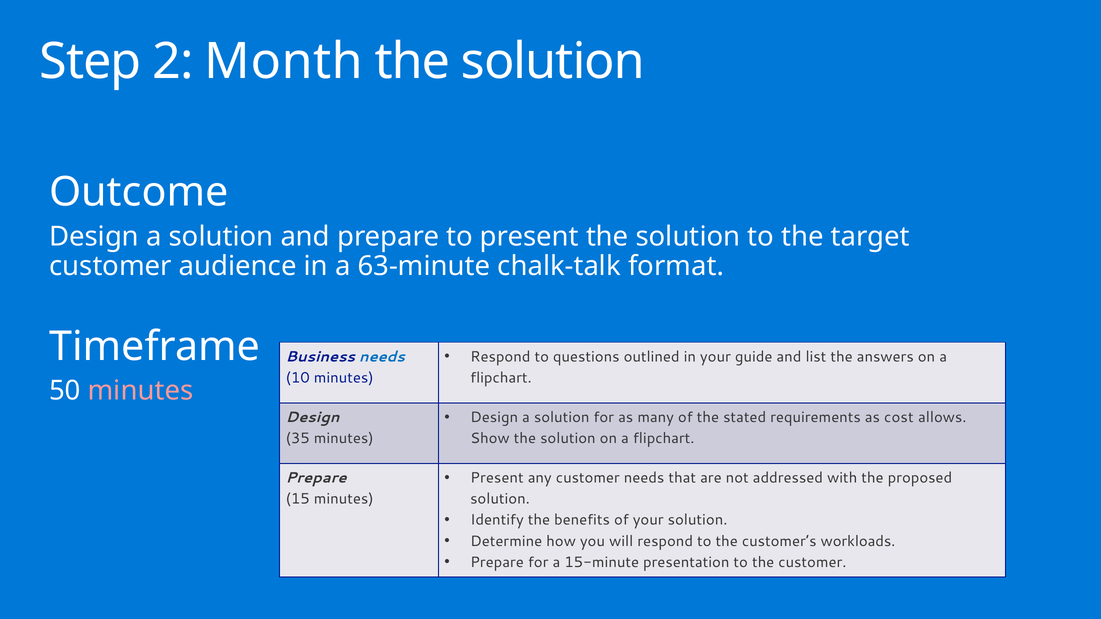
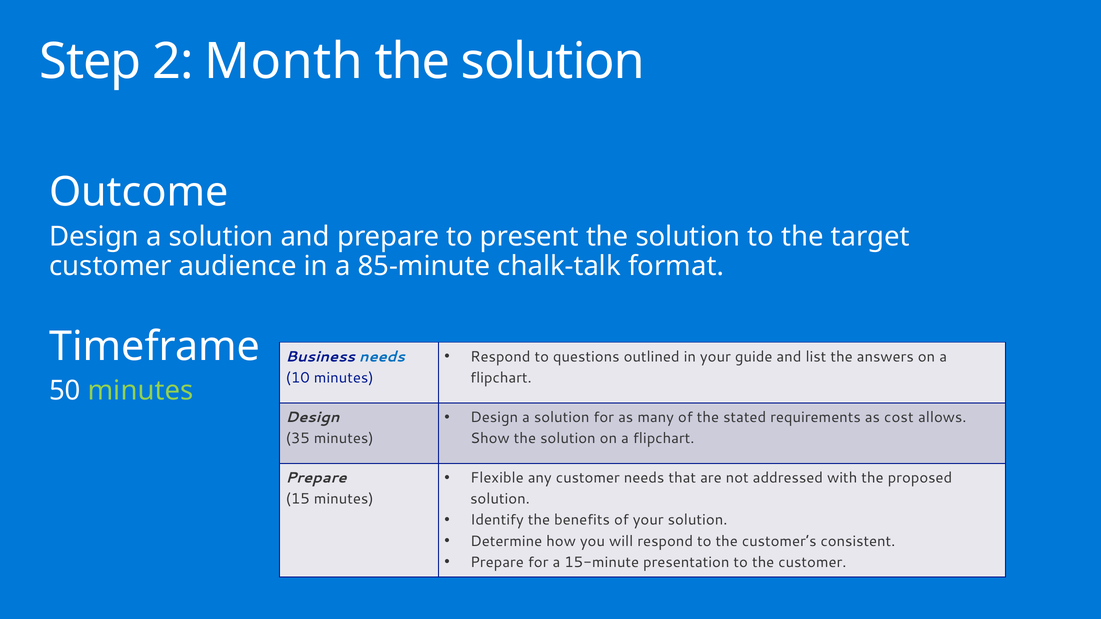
63-minute: 63-minute -> 85-minute
minutes at (140, 391) colour: pink -> light green
Present at (497, 478): Present -> Flexible
workloads: workloads -> consistent
